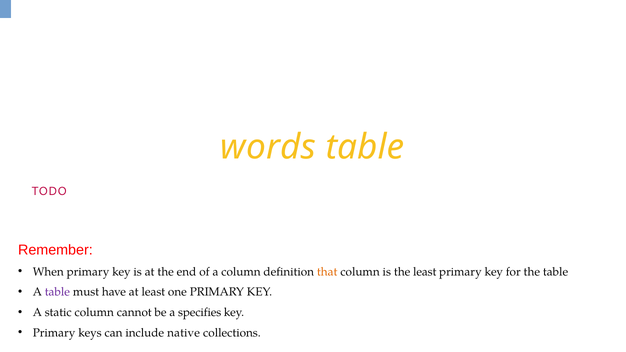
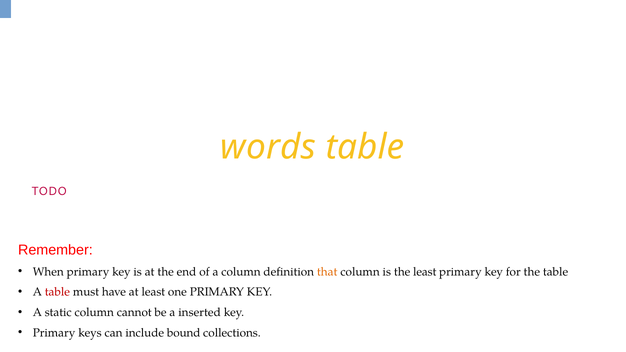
table at (57, 292) colour: purple -> red
specifies: specifies -> inserted
native: native -> bound
